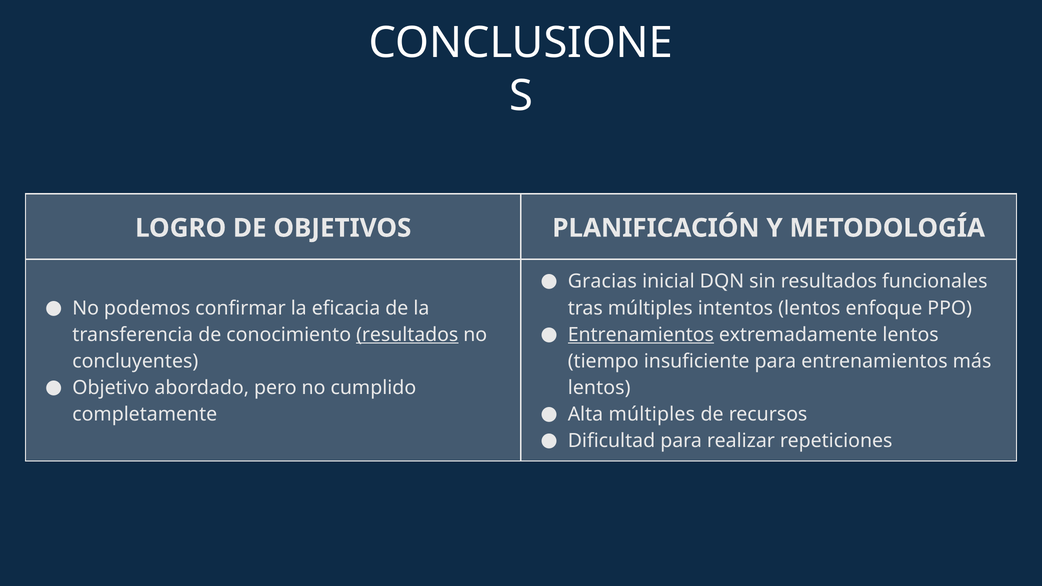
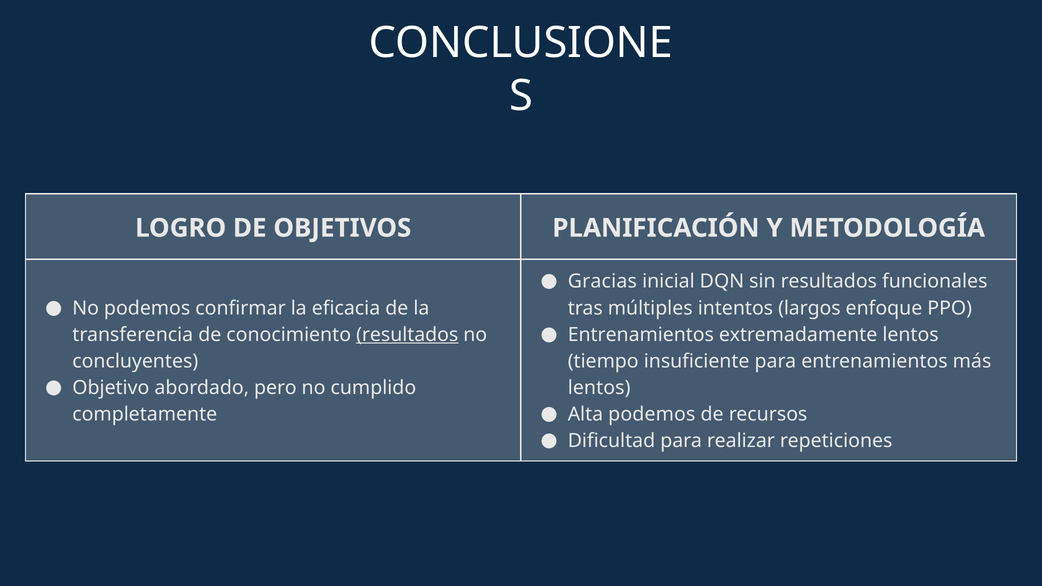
intentos lentos: lentos -> largos
Entrenamientos at (641, 335) underline: present -> none
Alta múltiples: múltiples -> podemos
